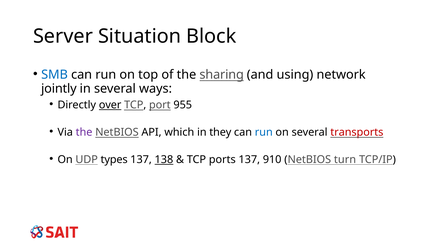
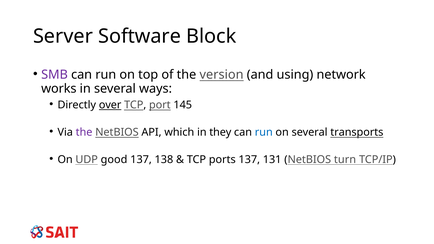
Situation: Situation -> Software
SMB colour: blue -> purple
sharing: sharing -> version
jointly: jointly -> works
955: 955 -> 145
transports colour: red -> black
types: types -> good
138 underline: present -> none
910: 910 -> 131
